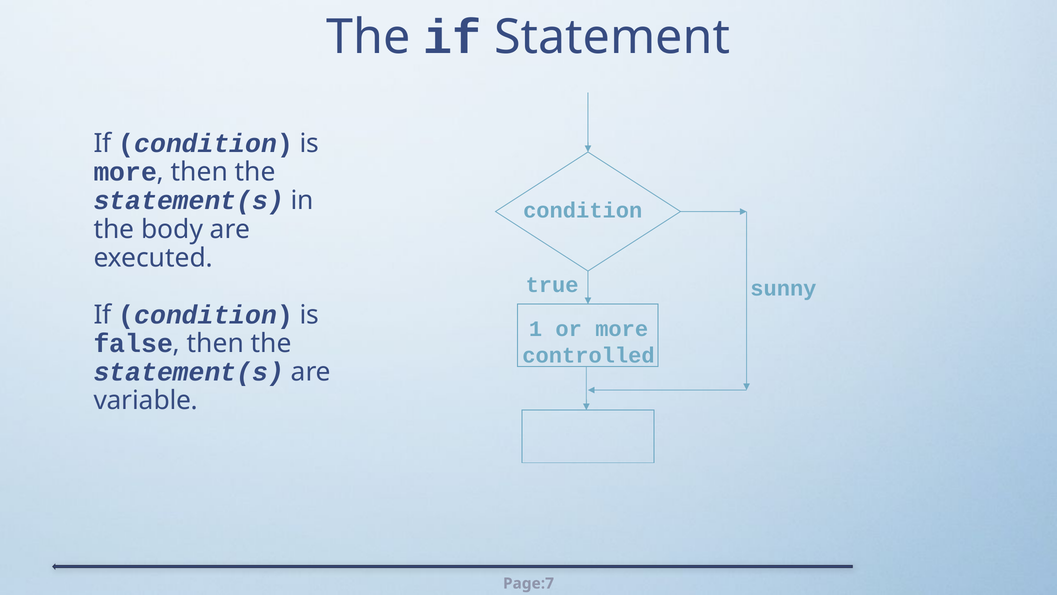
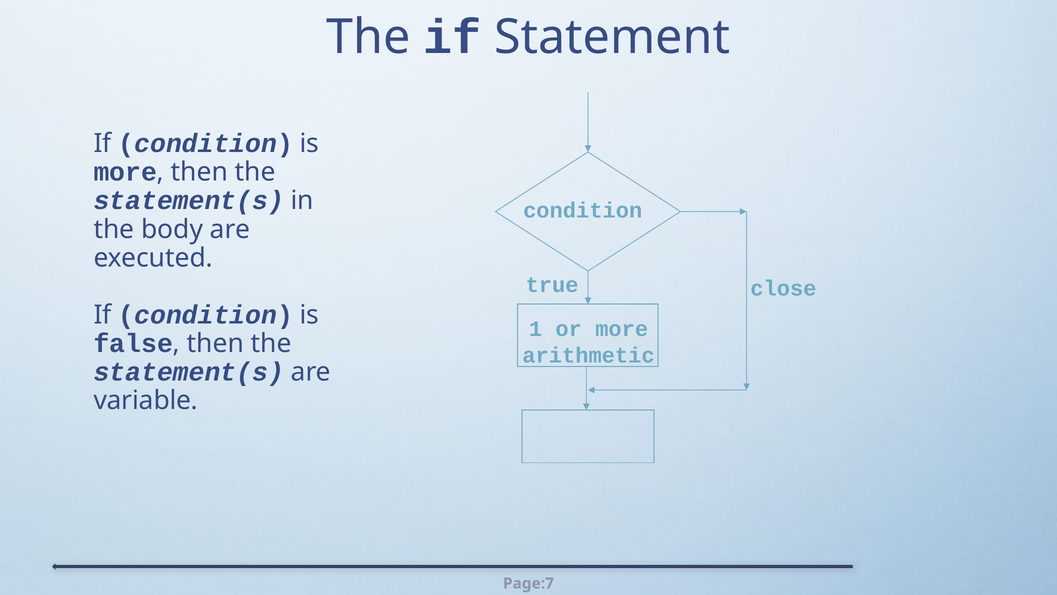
sunny: sunny -> close
controlled: controlled -> arithmetic
